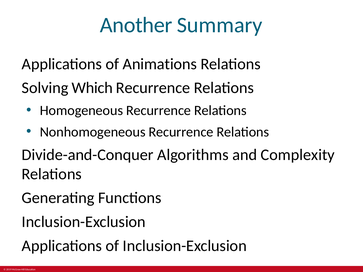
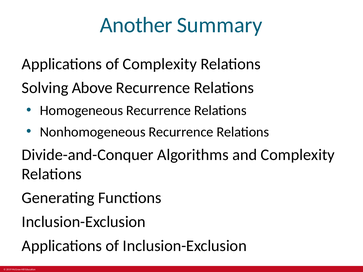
of Animations: Animations -> Complexity
Which: Which -> Above
